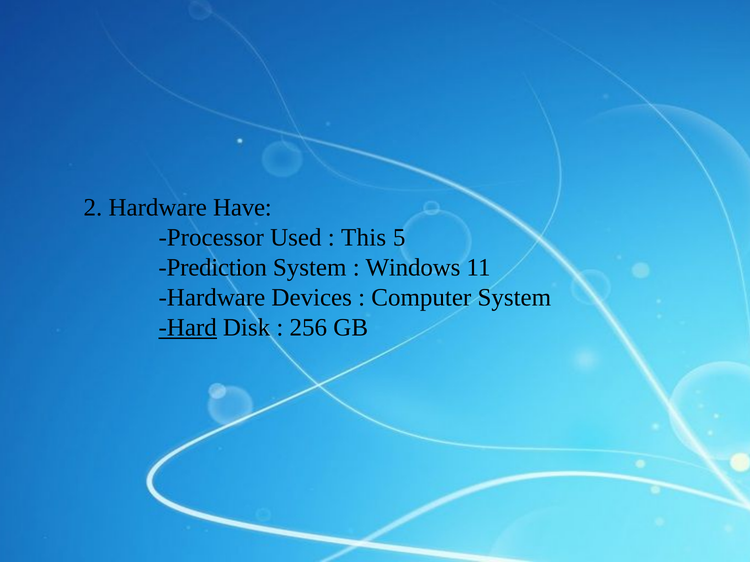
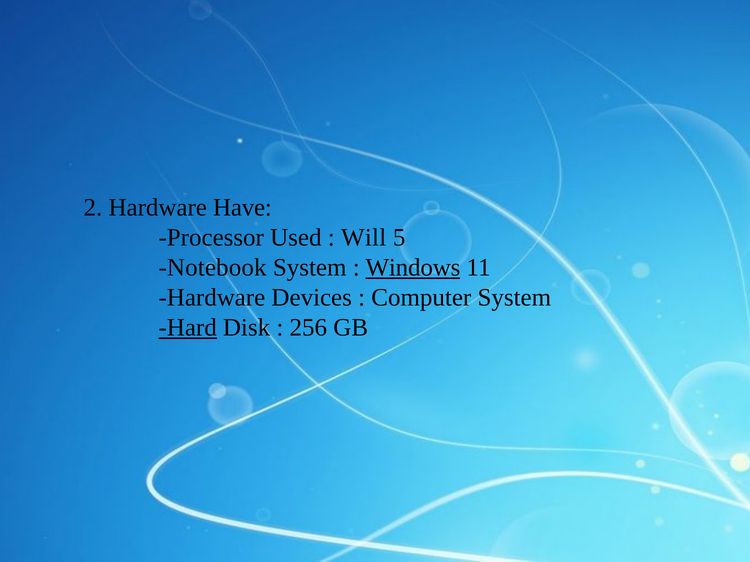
This: This -> Will
Prediction: Prediction -> Notebook
Windows underline: none -> present
